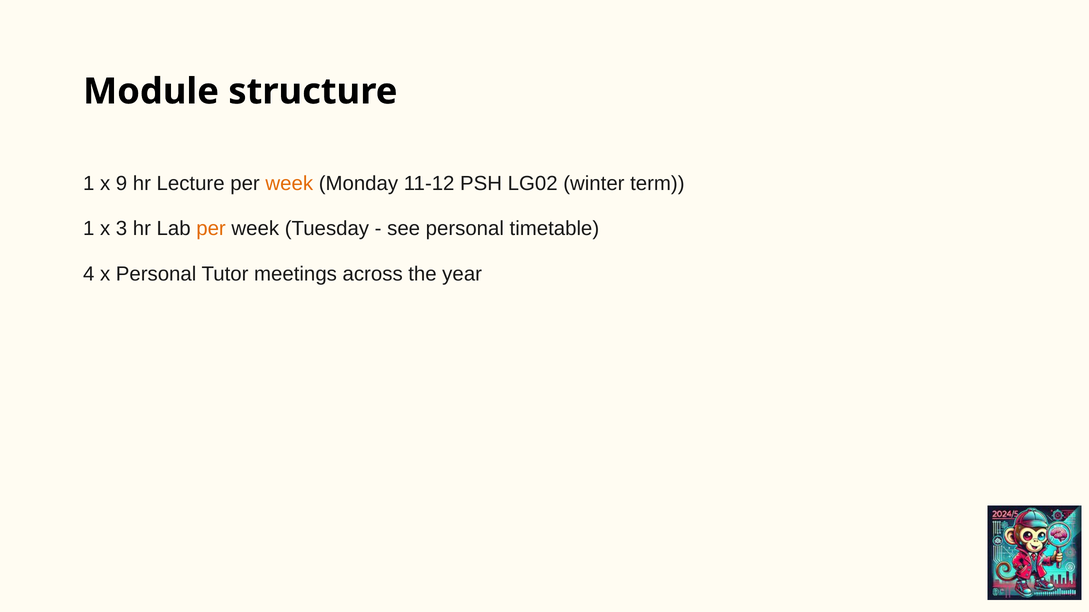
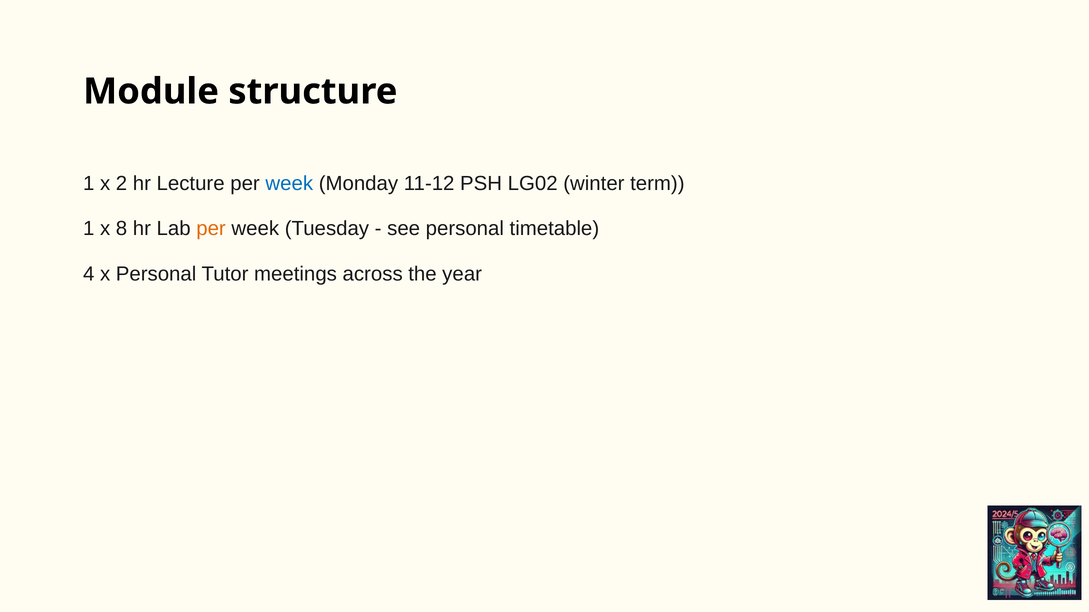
9: 9 -> 2
week at (289, 184) colour: orange -> blue
3: 3 -> 8
